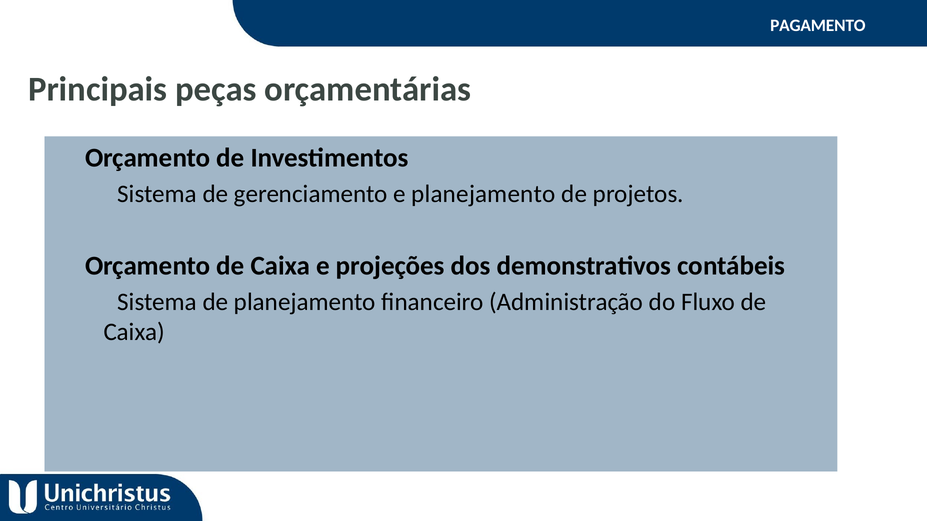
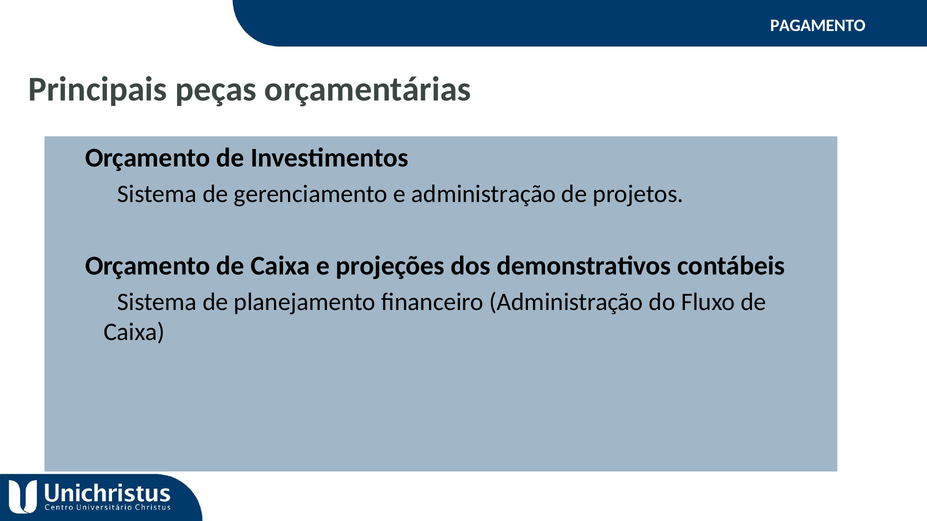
e planejamento: planejamento -> administração
